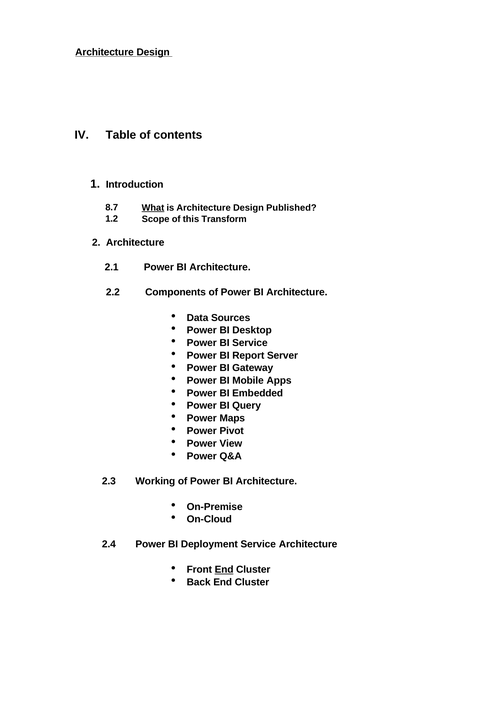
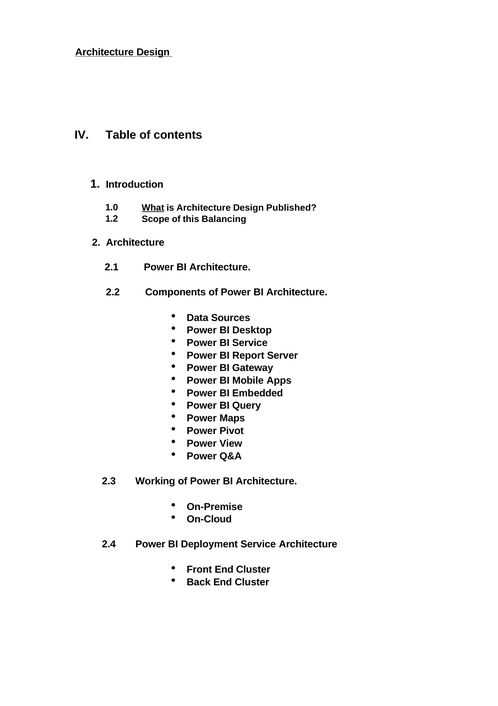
8.7: 8.7 -> 1.0
Transform: Transform -> Balancing
End at (224, 569) underline: present -> none
